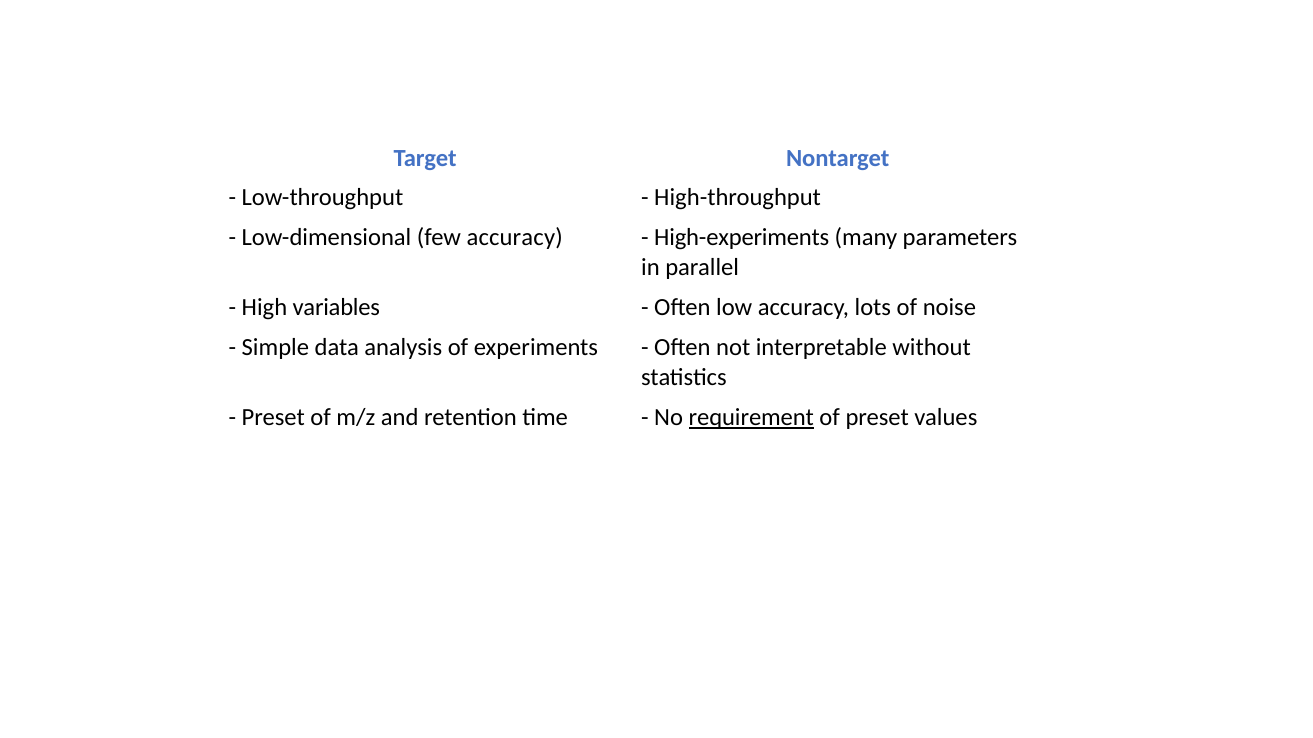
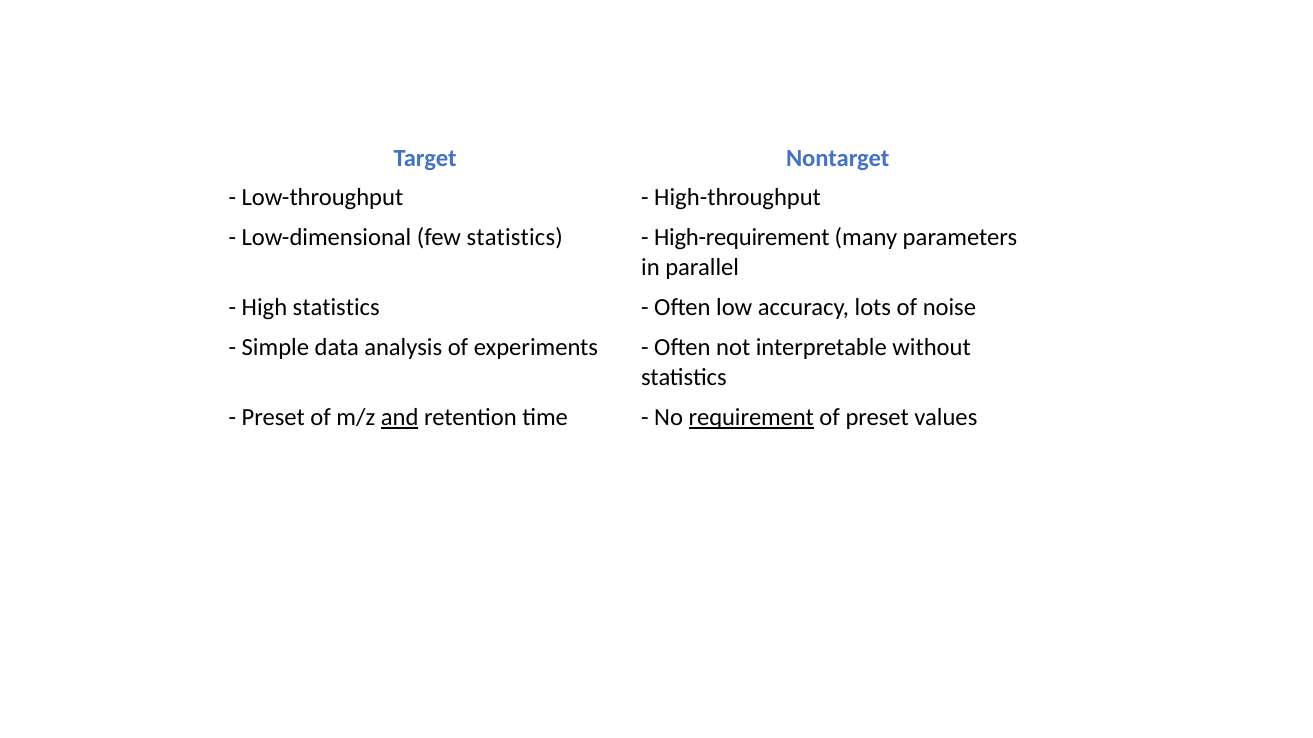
few accuracy: accuracy -> statistics
High-experiments: High-experiments -> High-requirement
High variables: variables -> statistics
and underline: none -> present
